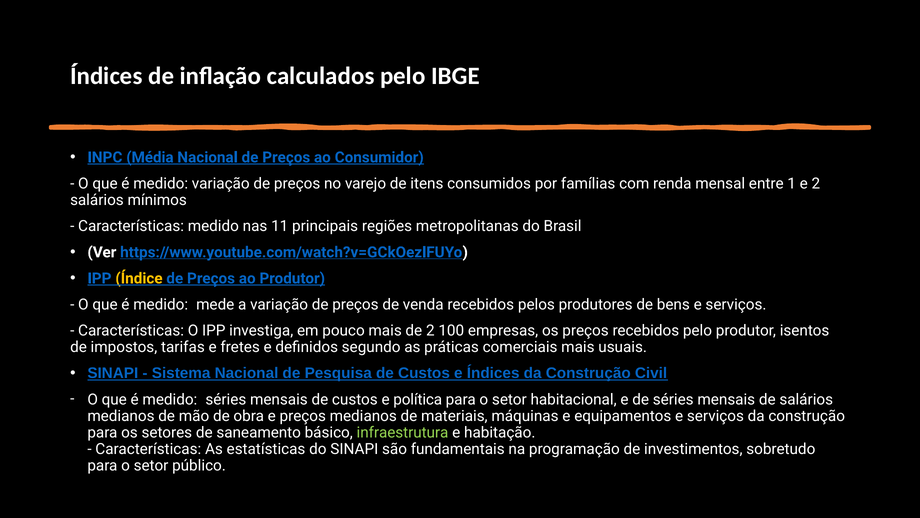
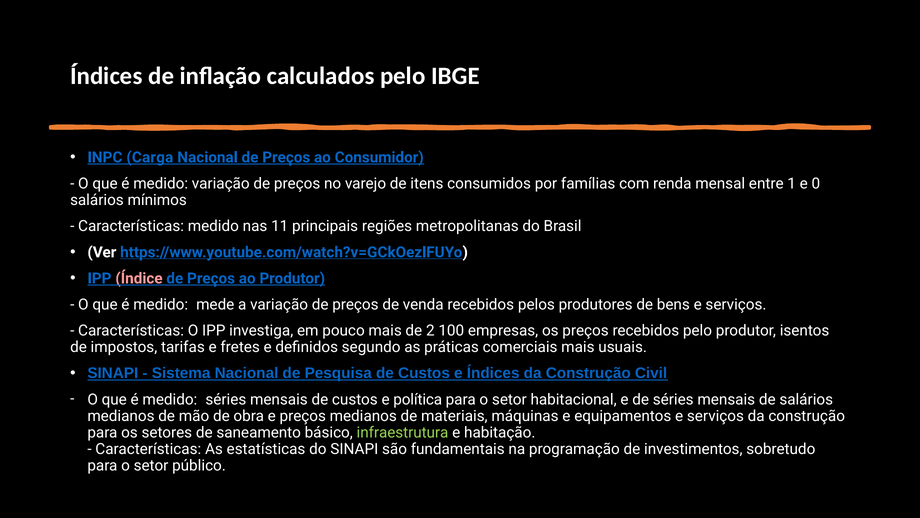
Média: Média -> Carga
e 2: 2 -> 0
Índice colour: yellow -> pink
